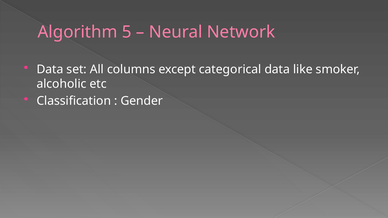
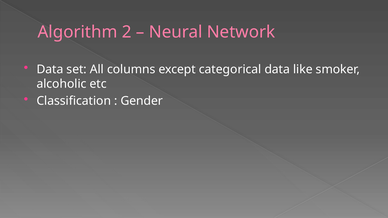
5: 5 -> 2
